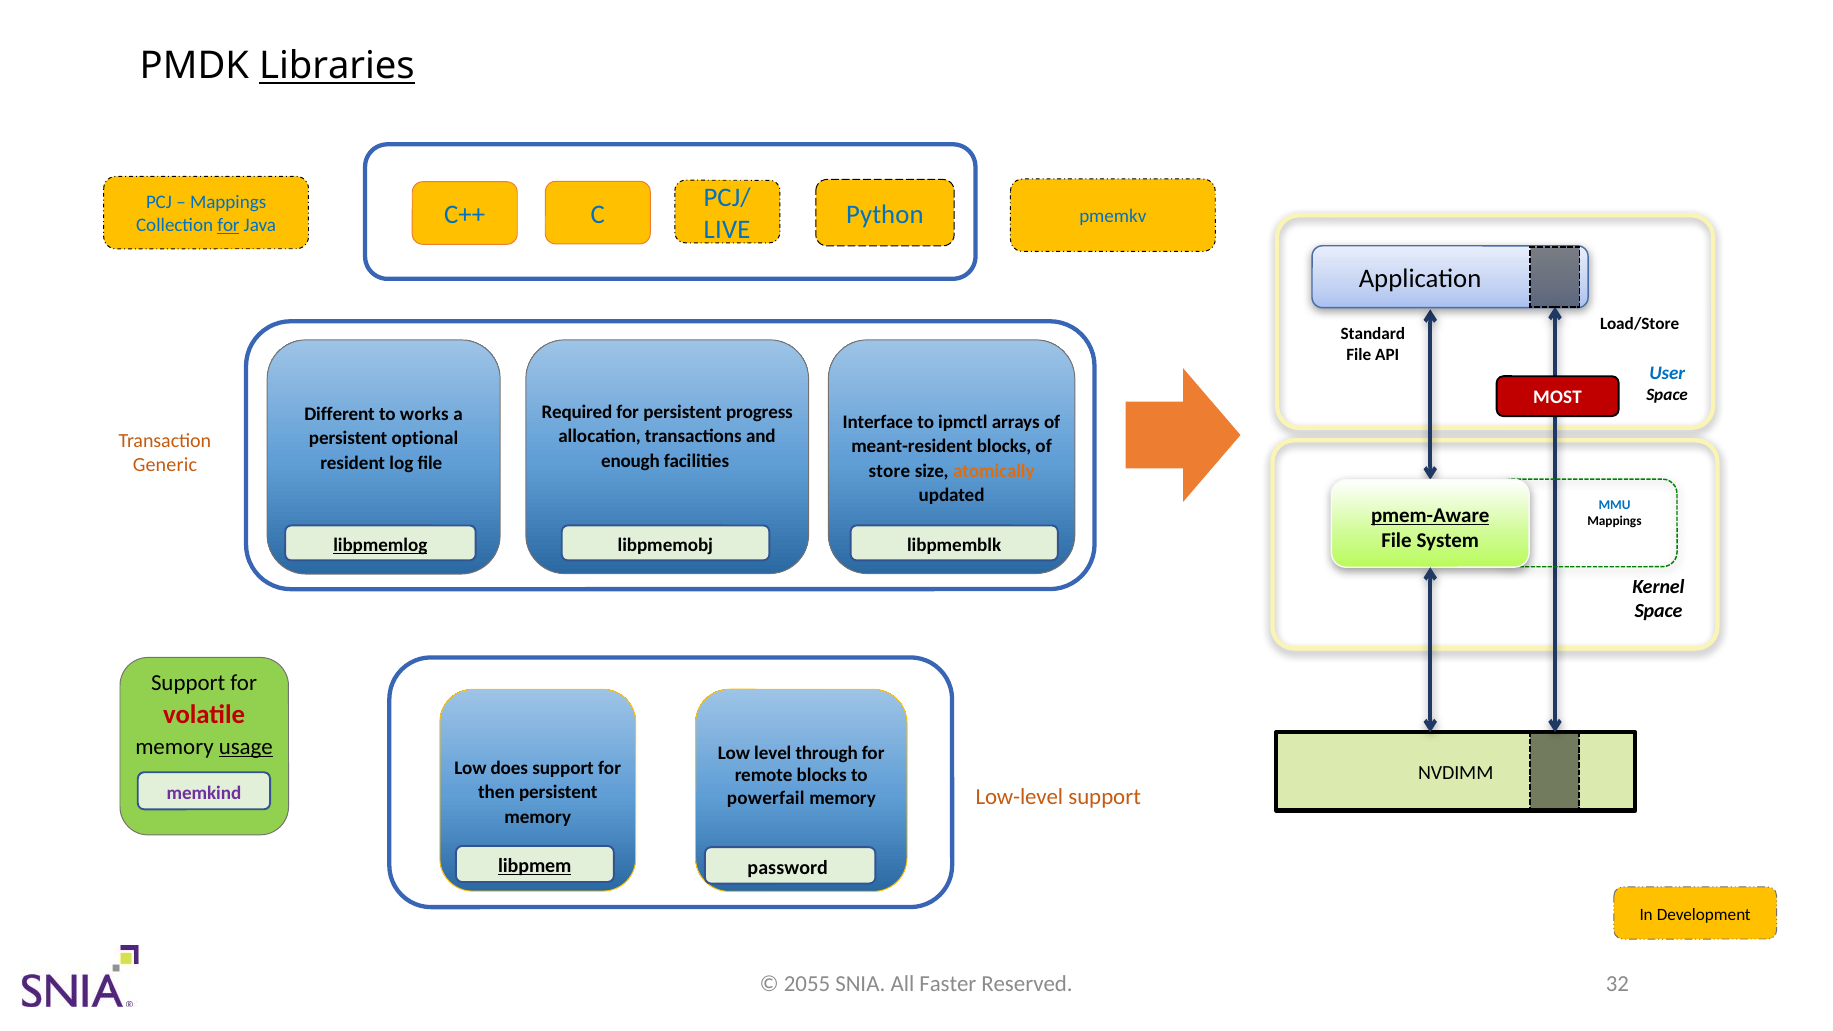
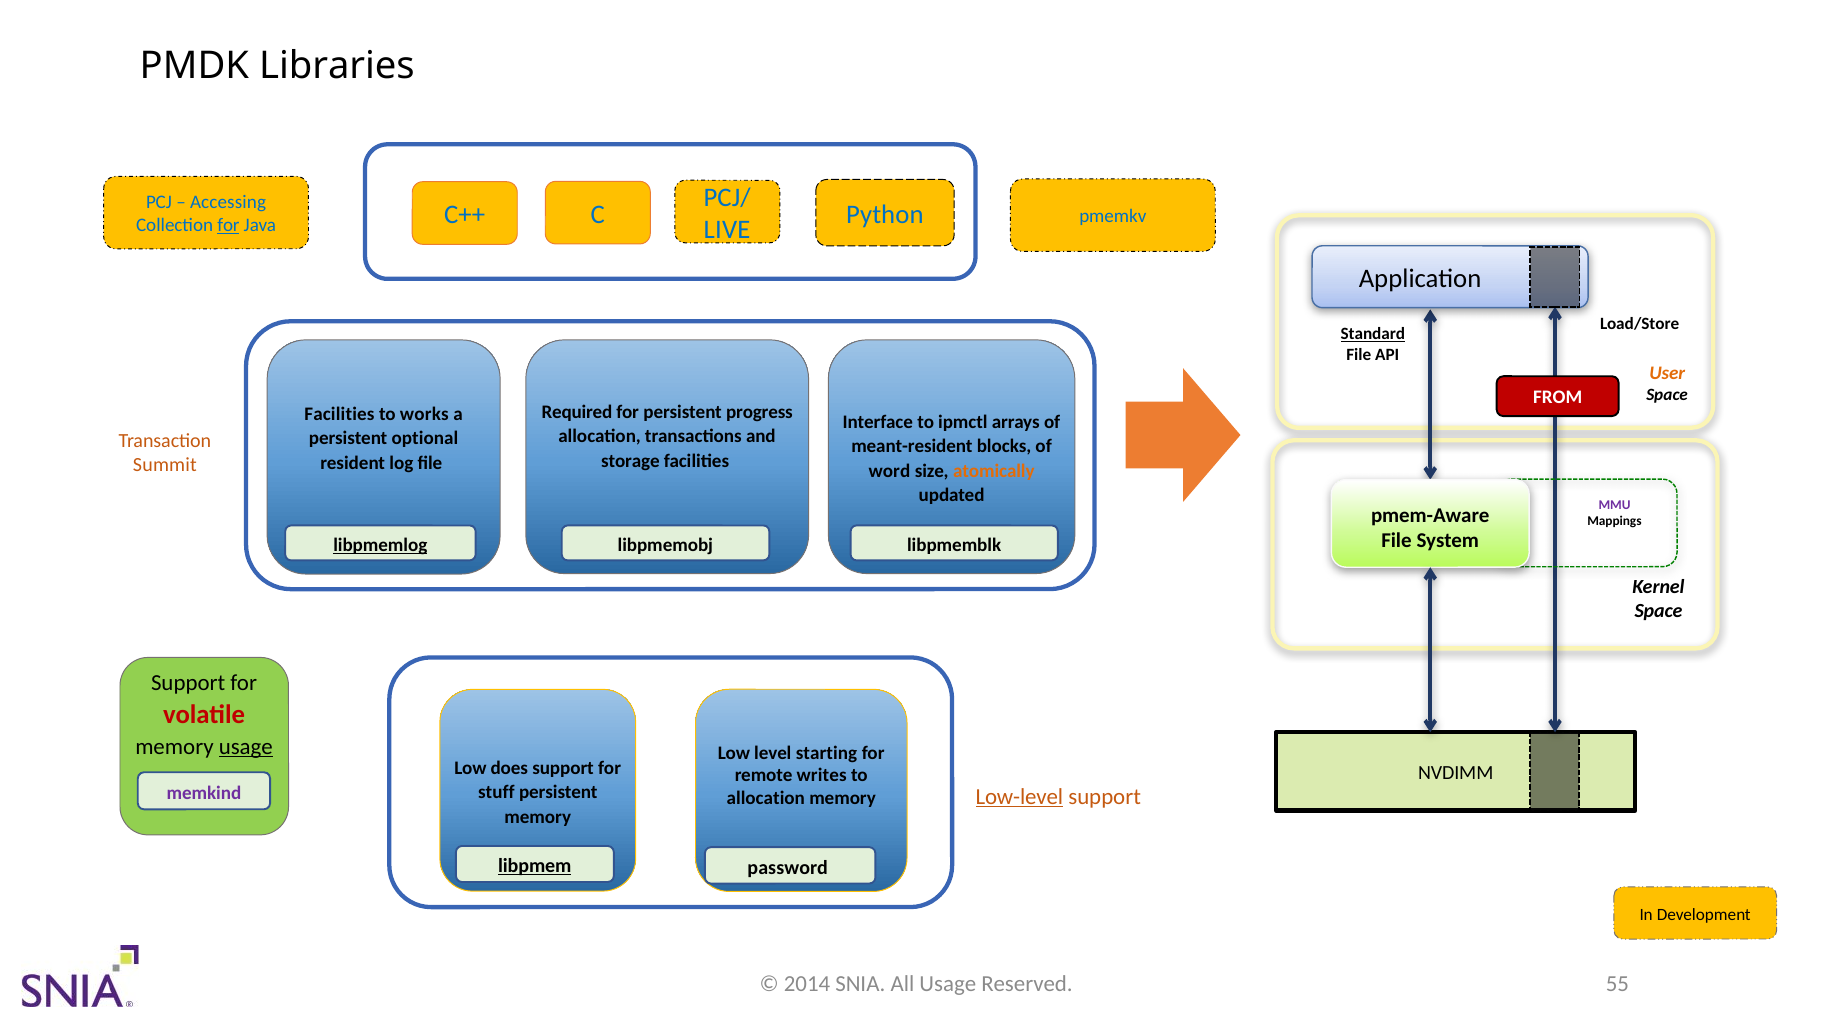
Libraries underline: present -> none
Mappings at (228, 202): Mappings -> Accessing
Standard underline: none -> present
User colour: blue -> orange
MOST: MOST -> FROM
Different at (340, 414): Different -> Facilities
enough: enough -> storage
Generic: Generic -> Summit
store: store -> word
MMU colour: blue -> purple
pmem-Aware underline: present -> none
through: through -> starting
remote blocks: blocks -> writes
then: then -> stuff
Low-level underline: none -> present
powerfail at (766, 799): powerfail -> allocation
2055: 2055 -> 2014
All Faster: Faster -> Usage
32: 32 -> 55
